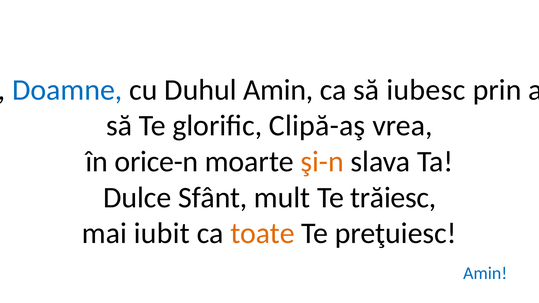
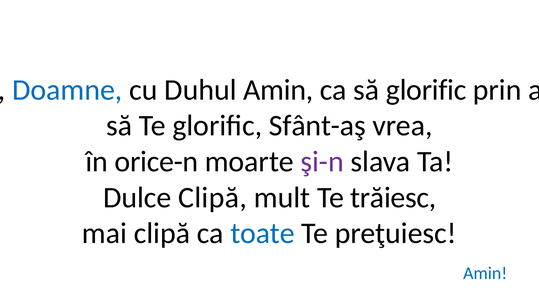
să iubesc: iubesc -> glorific
Clipă-aş: Clipă-aş -> Sfânt-aş
şi-n colour: orange -> purple
Dulce Sfânt: Sfânt -> Clipă
mai iubit: iubit -> clipă
toate colour: orange -> blue
